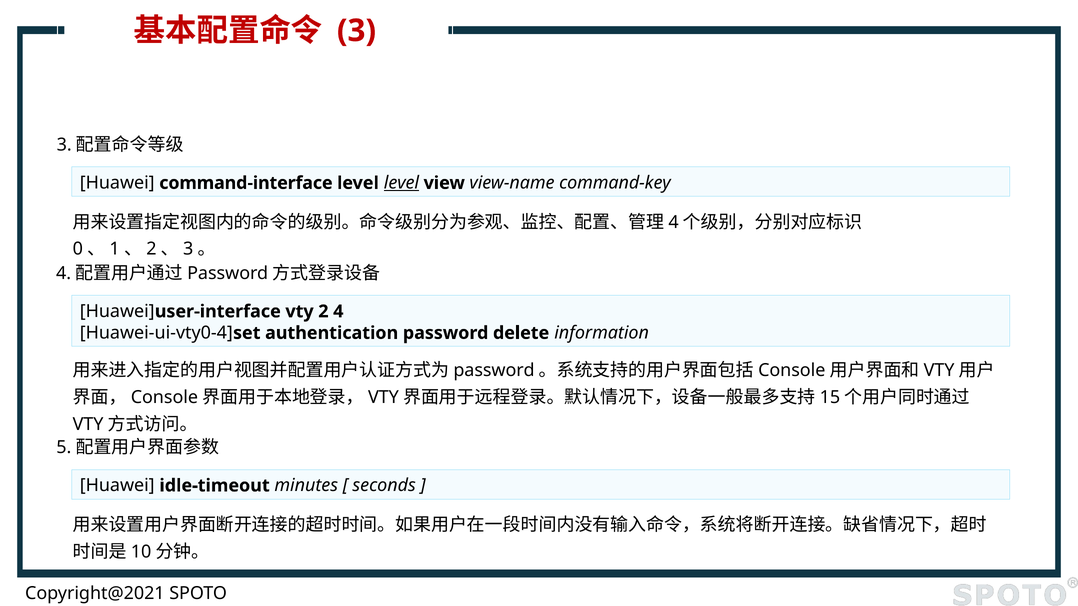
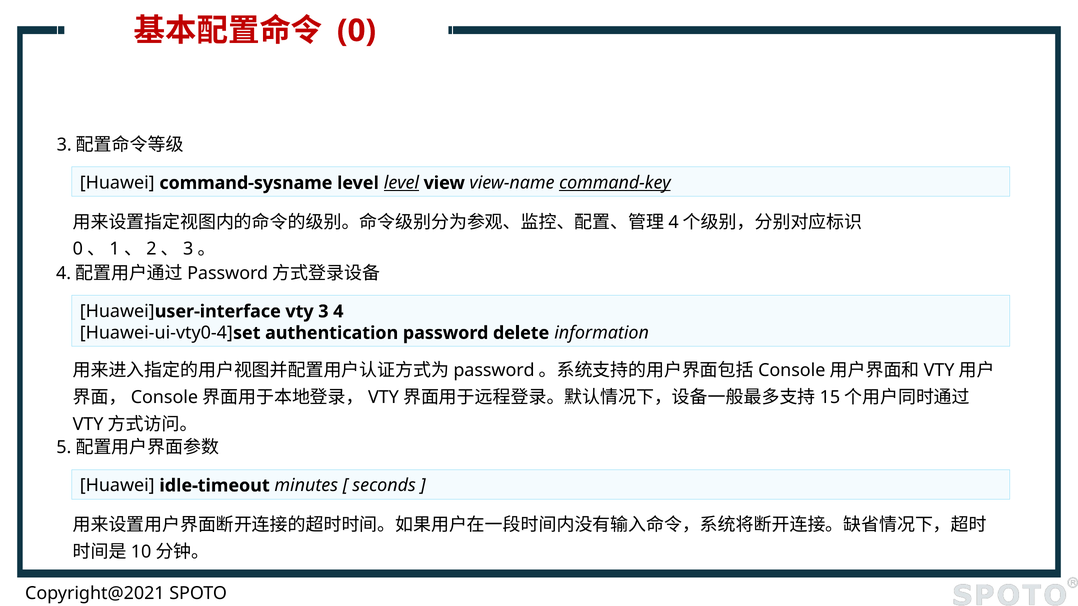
3: 3 -> 0
command-interface: command-interface -> command-sysname
command-key underline: none -> present
2: 2 -> 3
